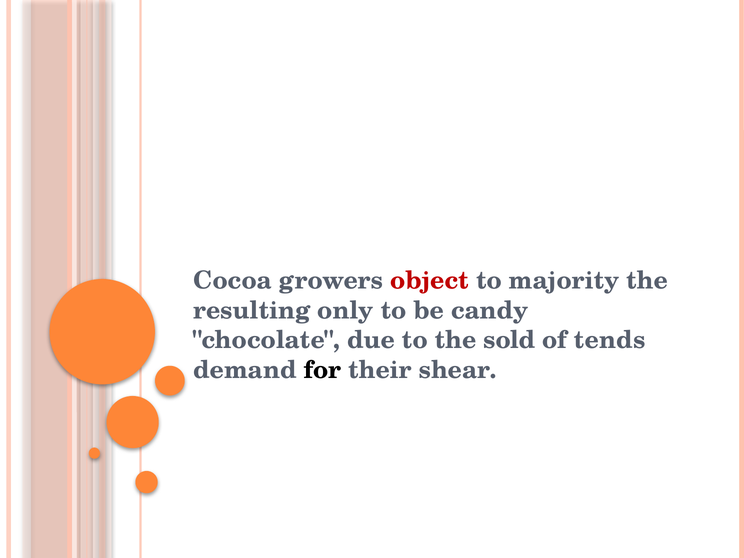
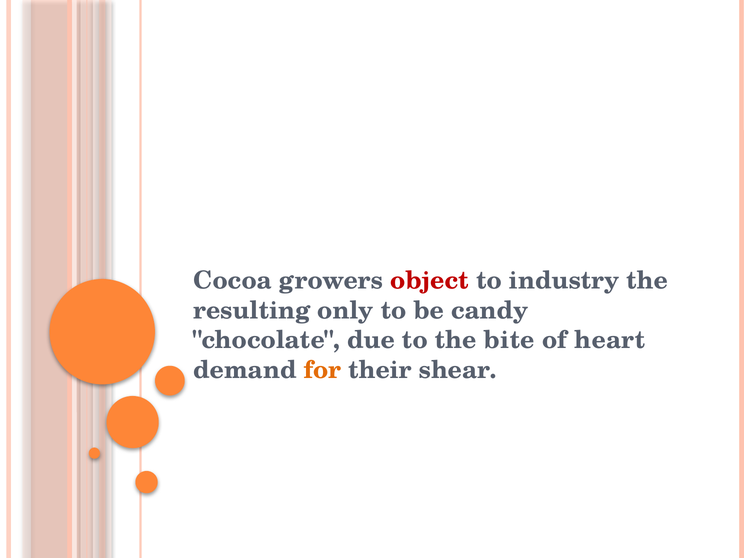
majority: majority -> industry
sold: sold -> bite
tends: tends -> heart
for colour: black -> orange
